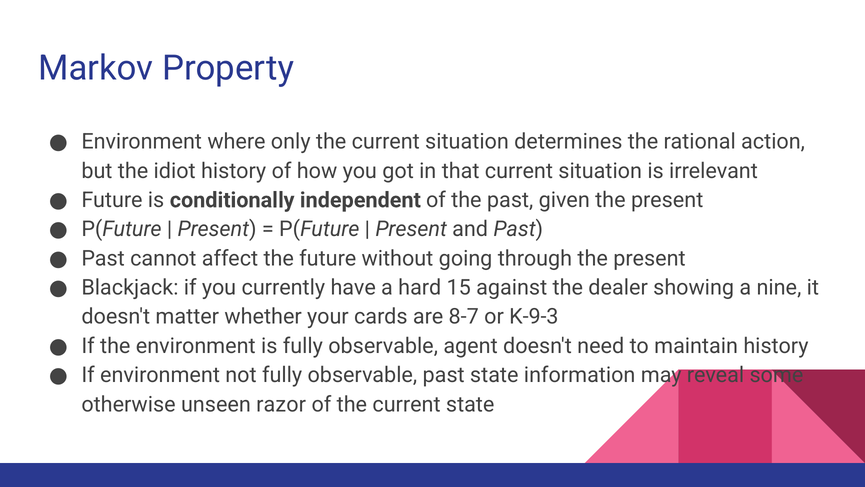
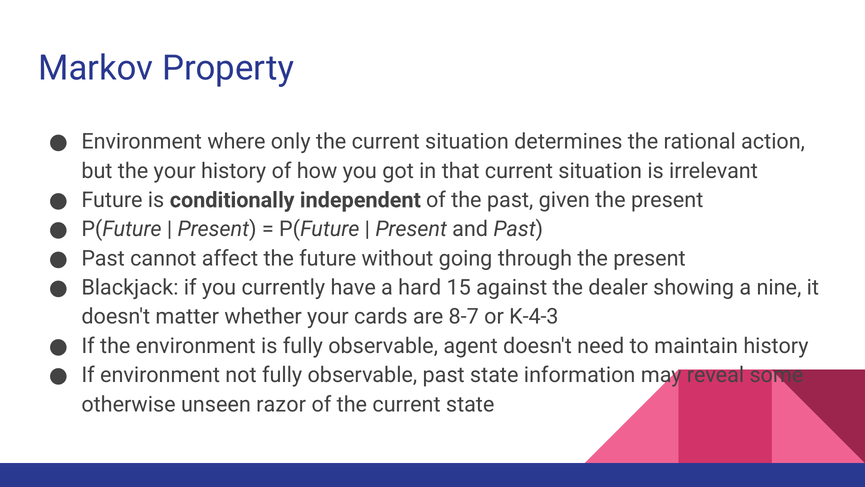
the idiot: idiot -> your
K-9-3: K-9-3 -> K-4-3
